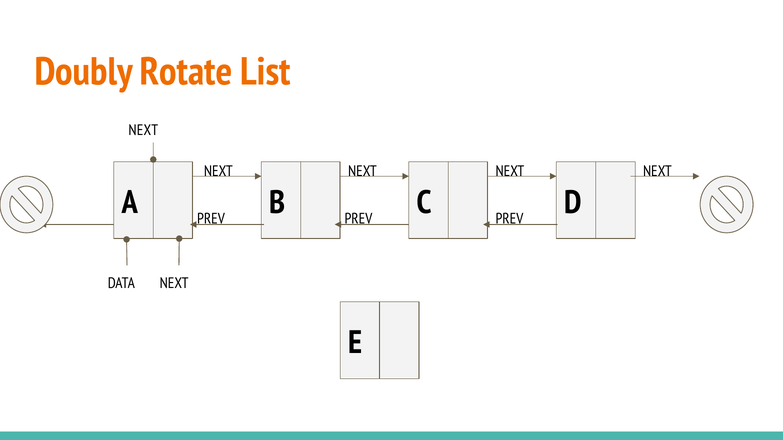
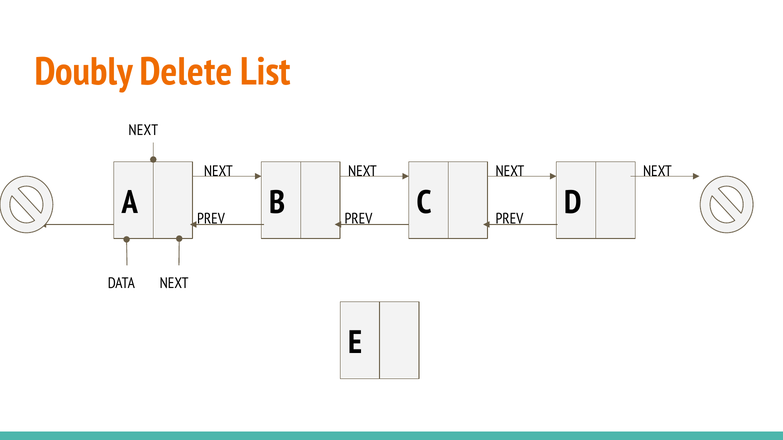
Rotate: Rotate -> Delete
